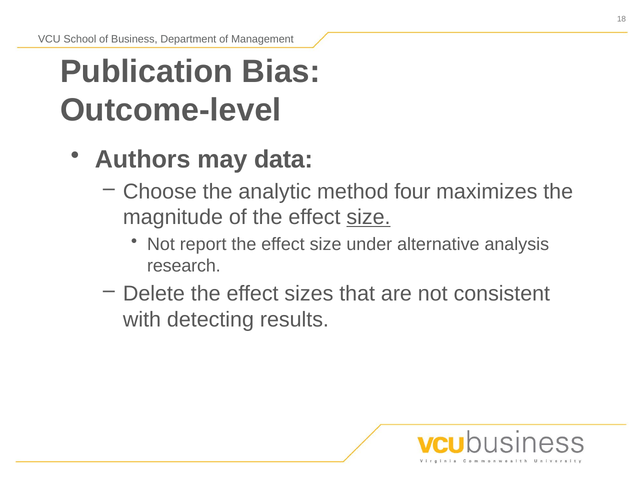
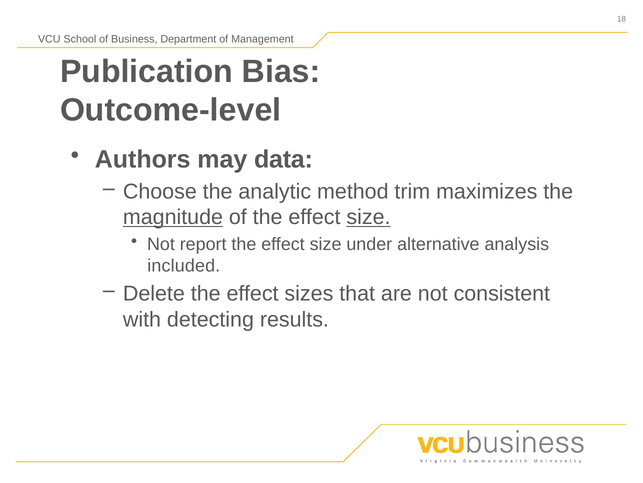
four: four -> trim
magnitude underline: none -> present
research: research -> included
